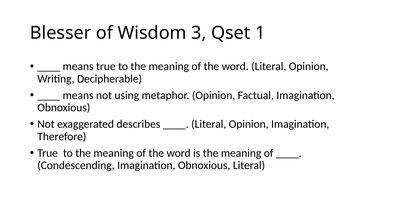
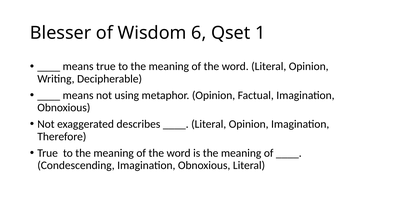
3: 3 -> 6
